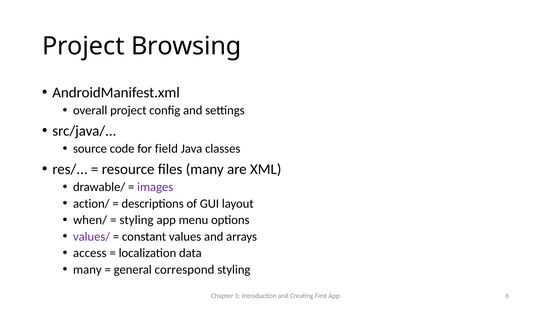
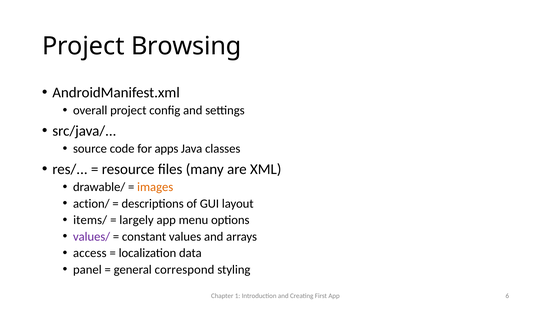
field: field -> apps
images colour: purple -> orange
when/: when/ -> items/
styling at (136, 220): styling -> largely
many at (87, 269): many -> panel
